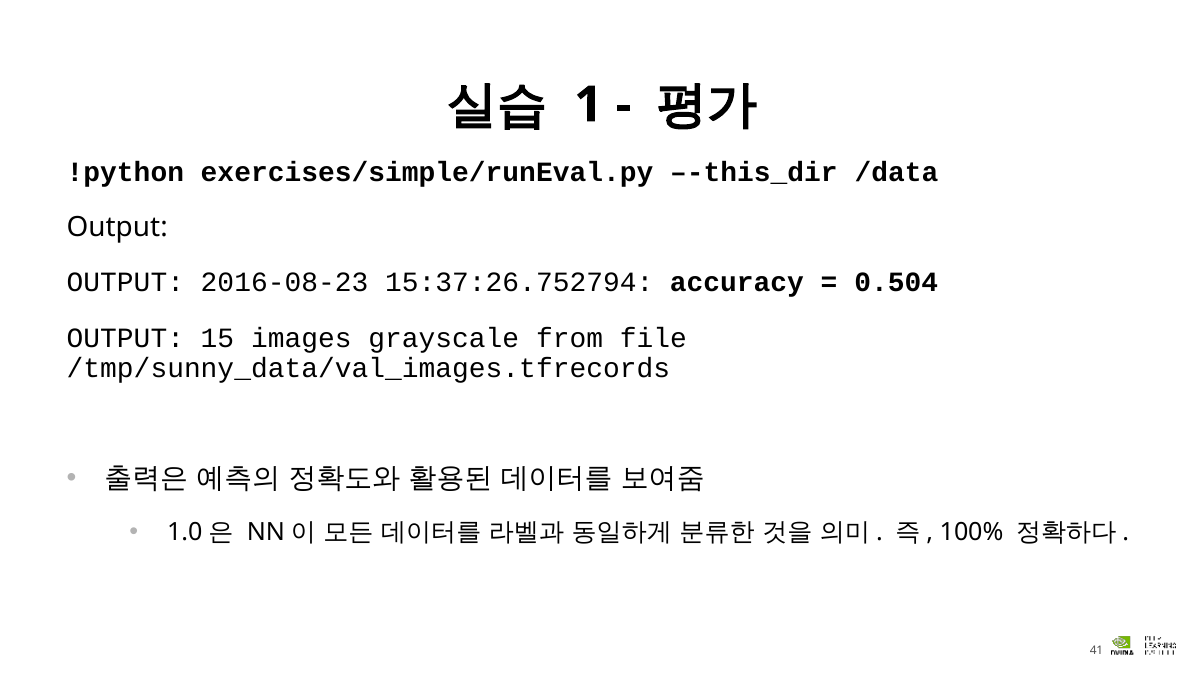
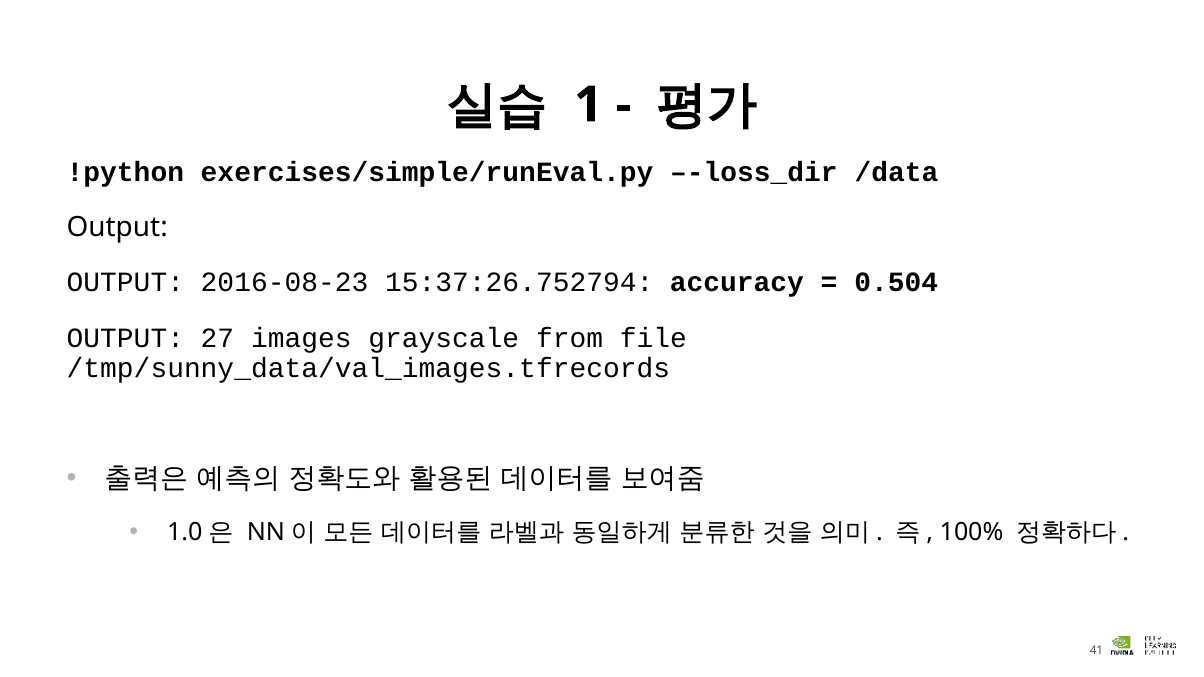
–-this_dir: –-this_dir -> –-loss_dir
15: 15 -> 27
